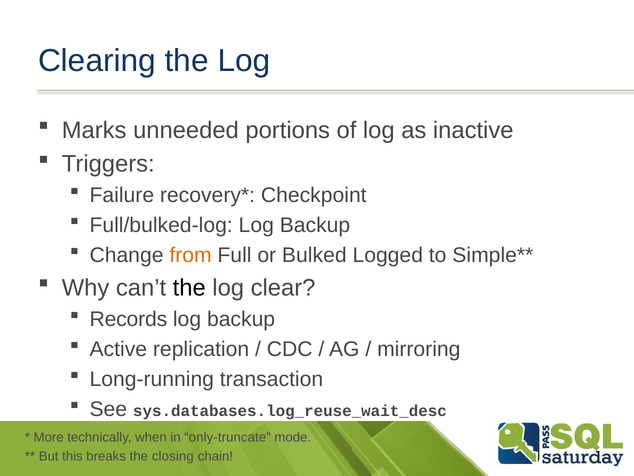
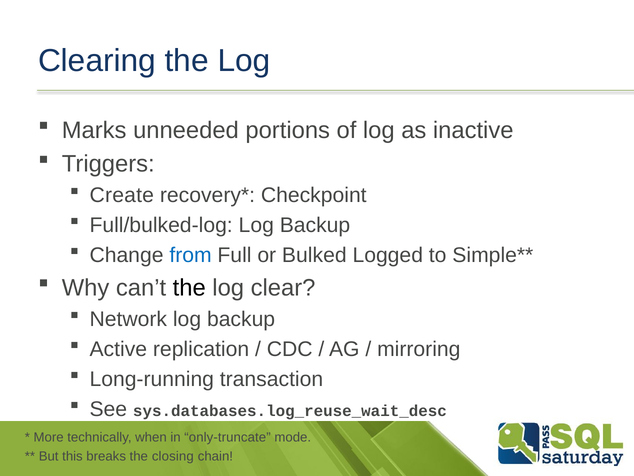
Failure: Failure -> Create
from colour: orange -> blue
Records: Records -> Network
